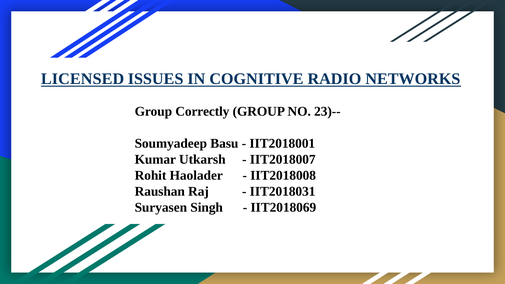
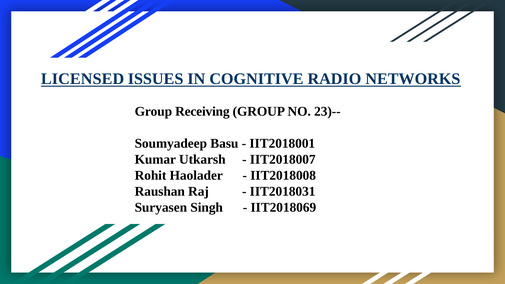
Correctly: Correctly -> Receiving
